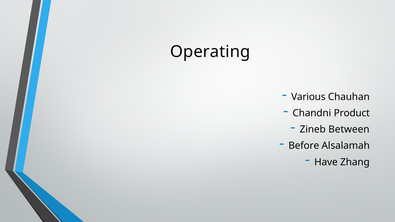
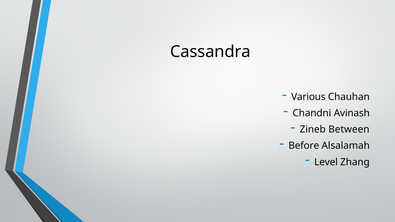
Operating: Operating -> Cassandra
Product: Product -> Avinash
Have: Have -> Level
